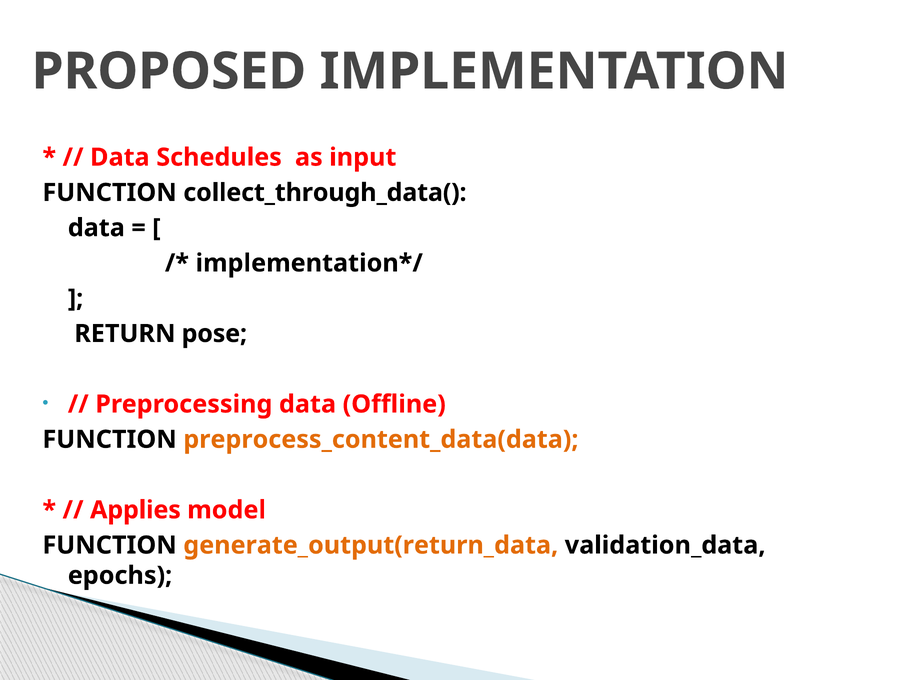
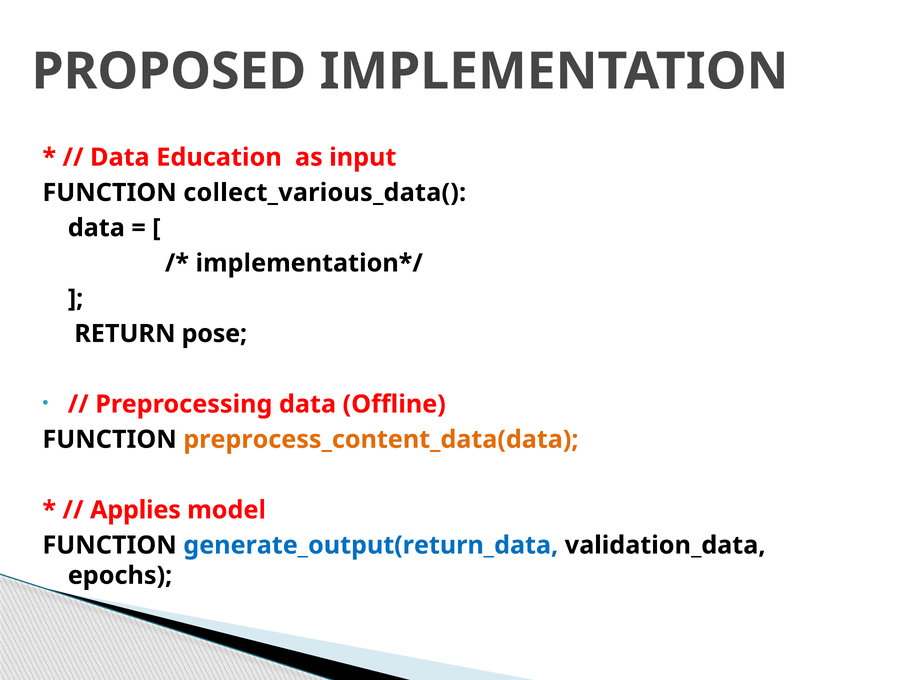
Schedules: Schedules -> Education
collect_through_data(: collect_through_data( -> collect_various_data(
generate_output(return_data colour: orange -> blue
